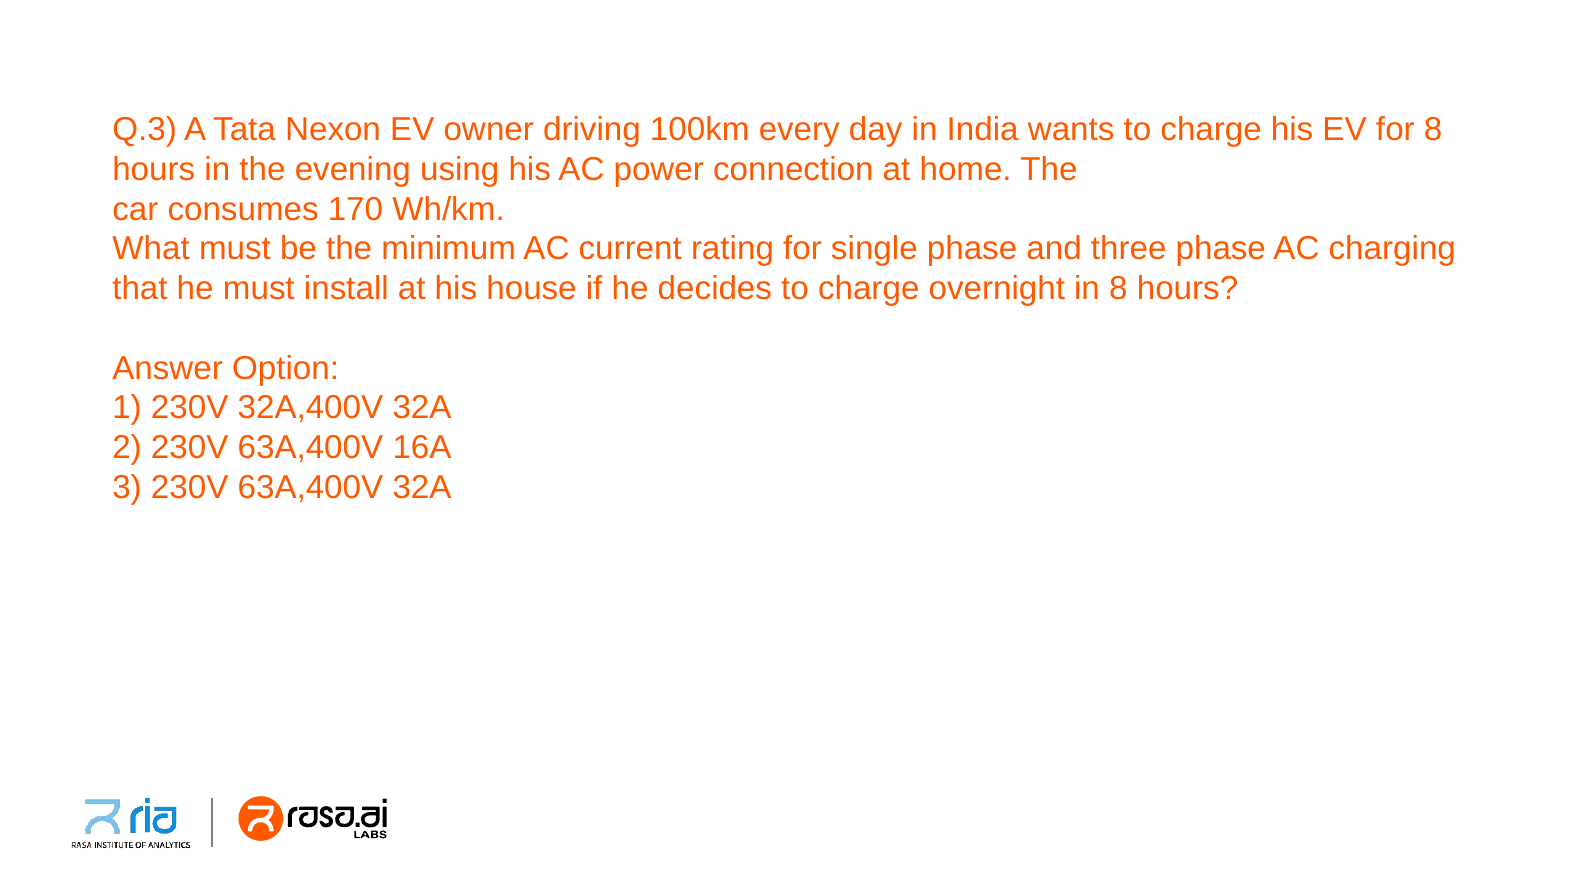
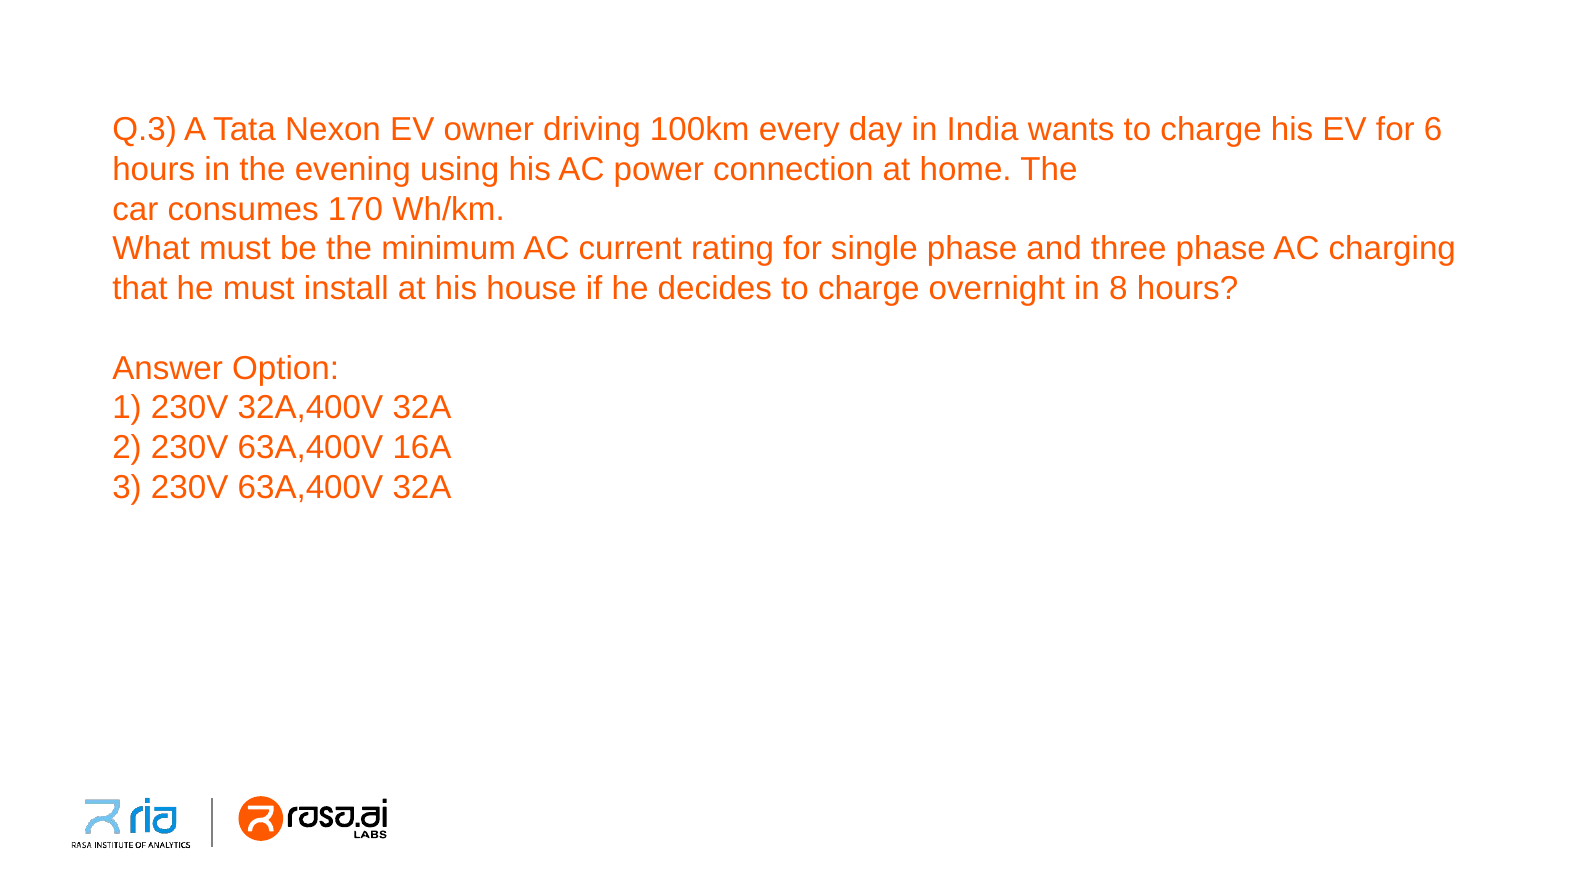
for 8: 8 -> 6
